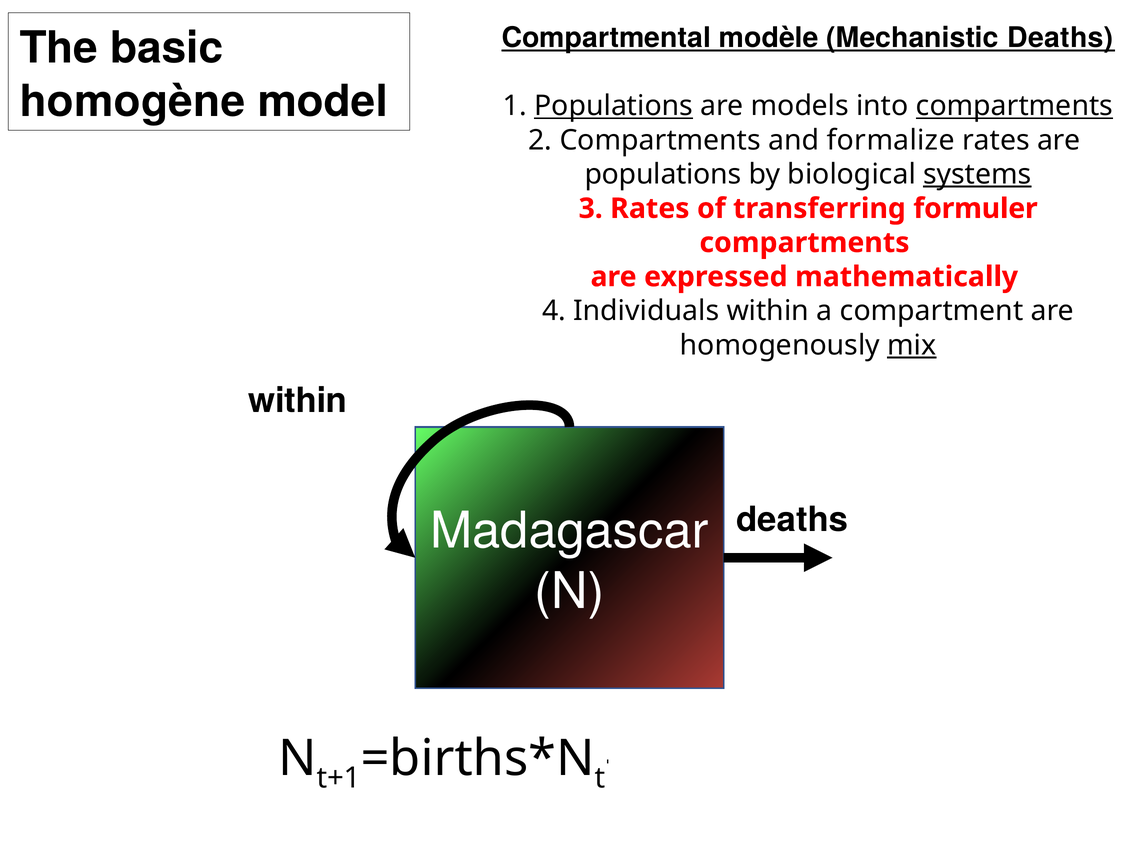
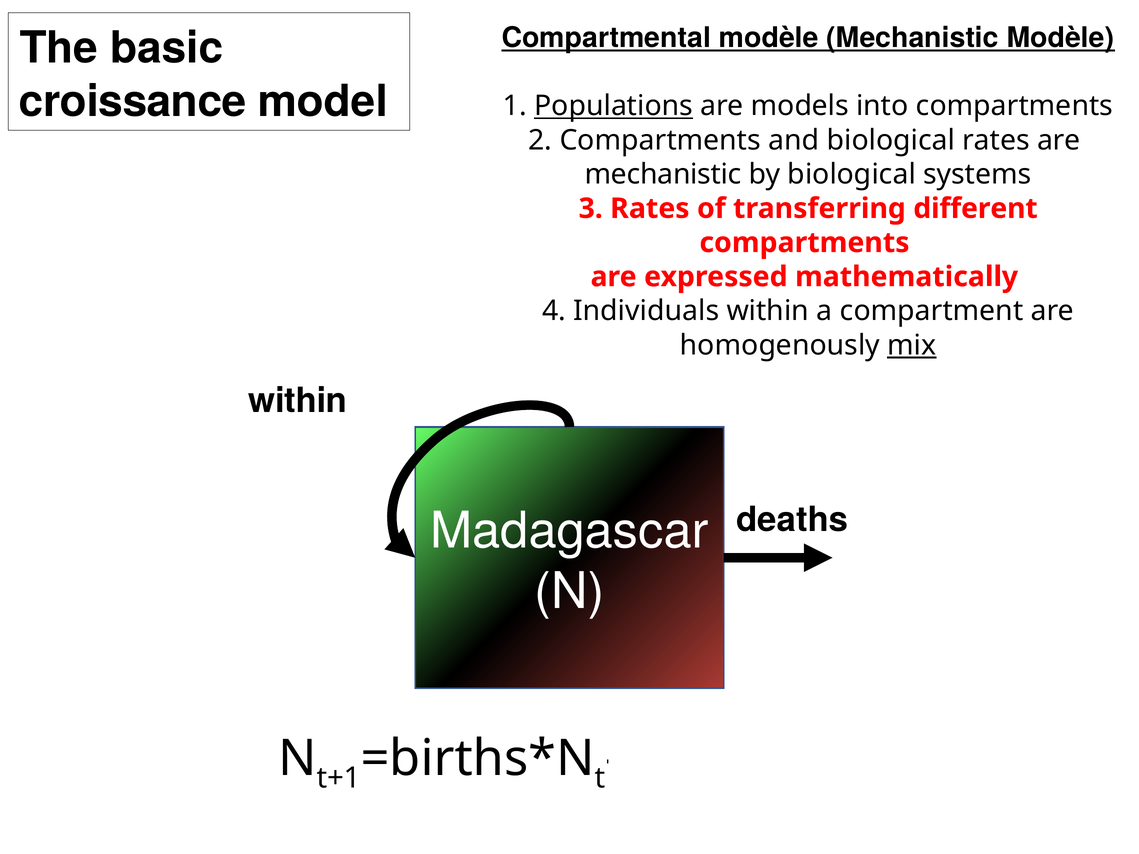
Mechanistic Deaths: Deaths -> Modèle
homogène: homogène -> croissance
compartments at (1014, 106) underline: present -> none
and formalize: formalize -> biological
populations at (663, 174): populations -> mechanistic
systems underline: present -> none
formuler: formuler -> different
